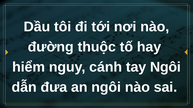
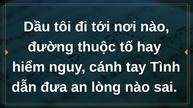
tay Ngôi: Ngôi -> Tình
an ngôi: ngôi -> lòng
